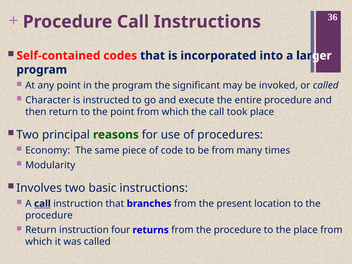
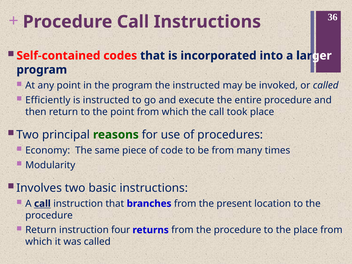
the significant: significant -> instructed
Character: Character -> Efficiently
